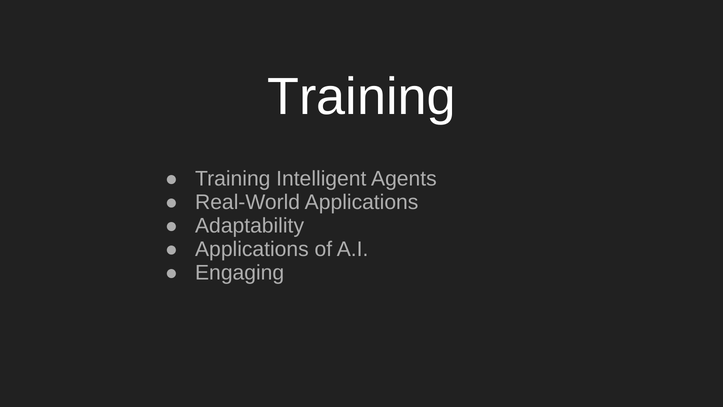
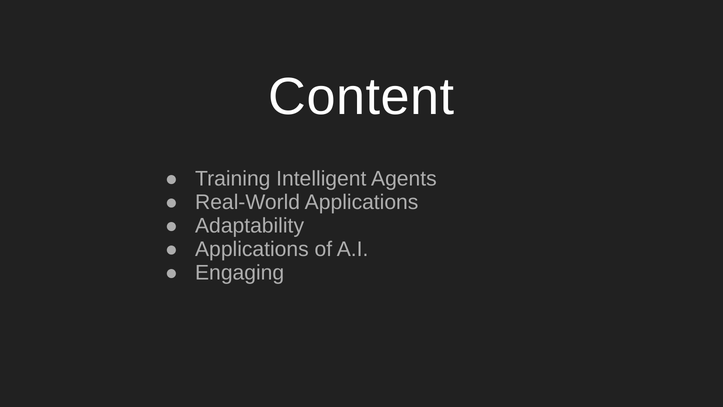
Training at (361, 97): Training -> Content
